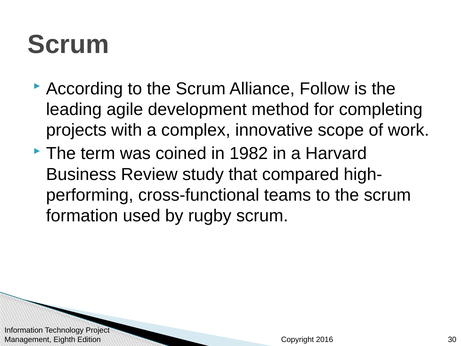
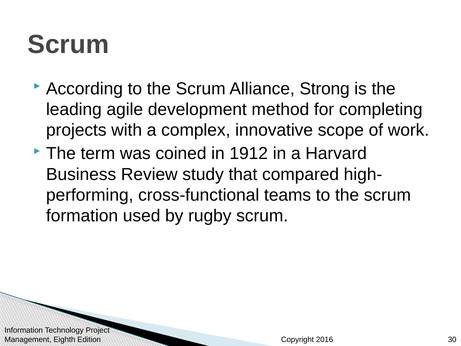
Follow: Follow -> Strong
1982: 1982 -> 1912
